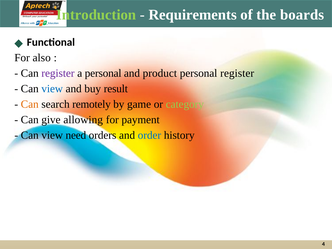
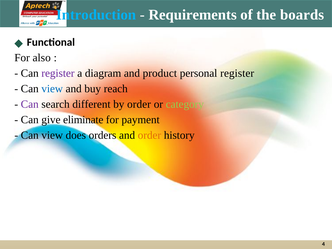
Introduction colour: light green -> light blue
a personal: personal -> diagram
result: result -> reach
Can at (30, 104) colour: orange -> purple
remotely: remotely -> different
by game: game -> order
allowing: allowing -> eliminate
need: need -> does
order at (149, 135) colour: blue -> orange
